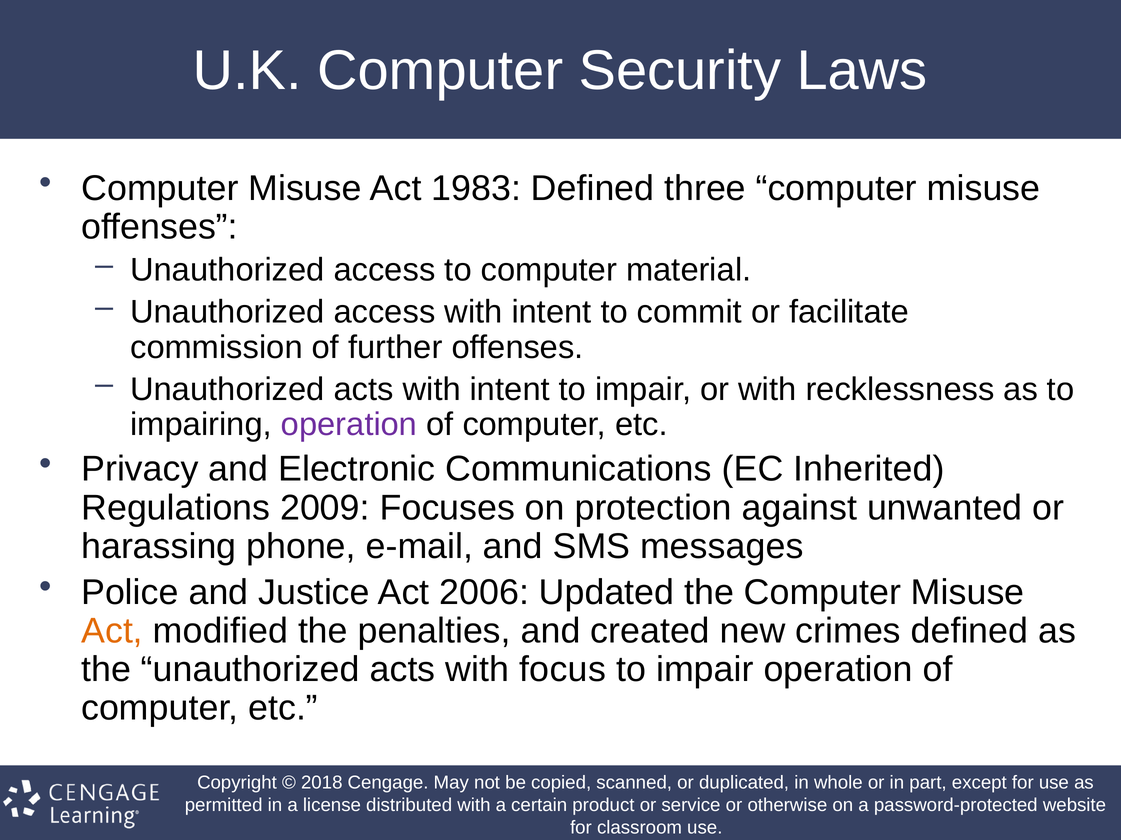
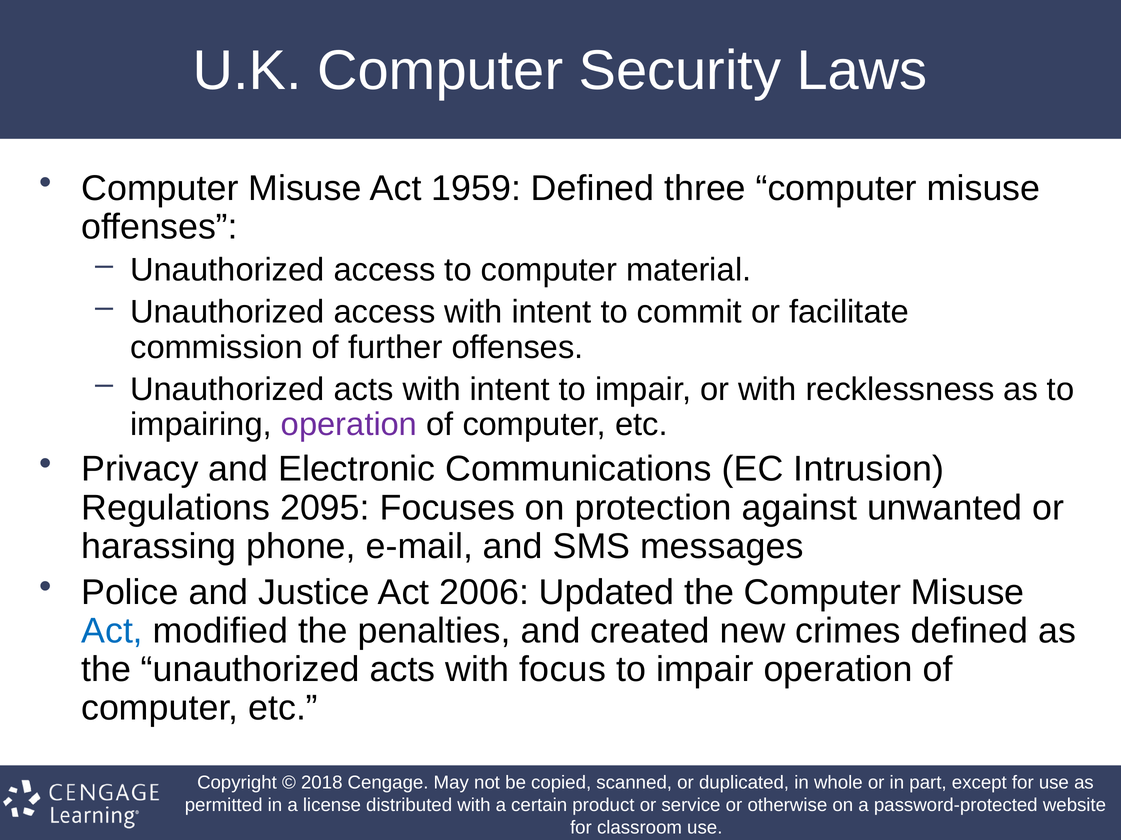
1983: 1983 -> 1959
Inherited: Inherited -> Intrusion
2009: 2009 -> 2095
Act at (112, 631) colour: orange -> blue
